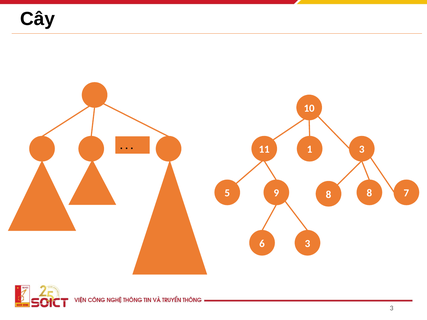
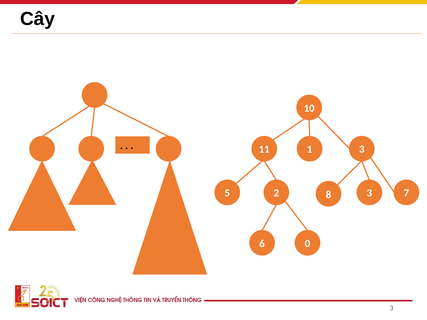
9: 9 -> 2
8 8: 8 -> 3
6 3: 3 -> 0
